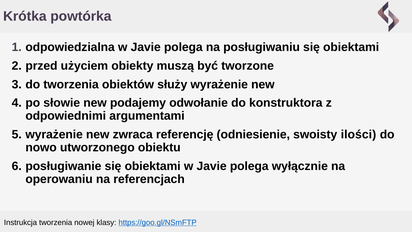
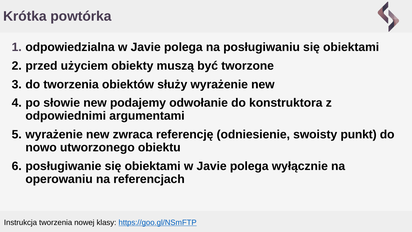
ilości: ilości -> punkt
